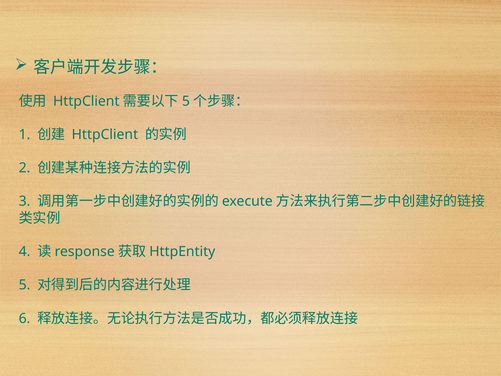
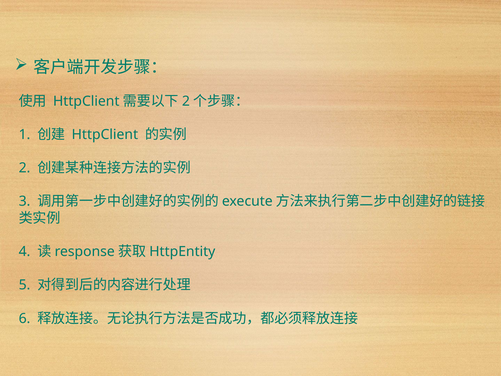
5 at (186, 101): 5 -> 2
